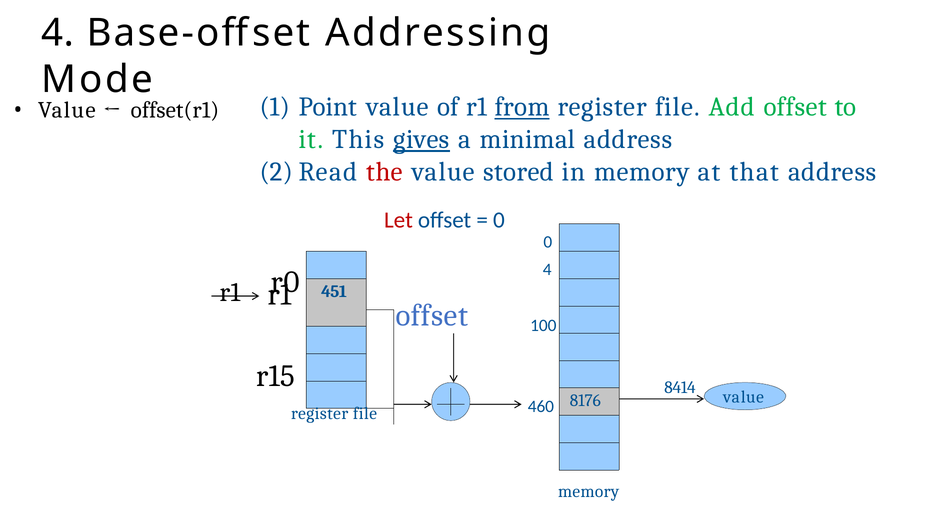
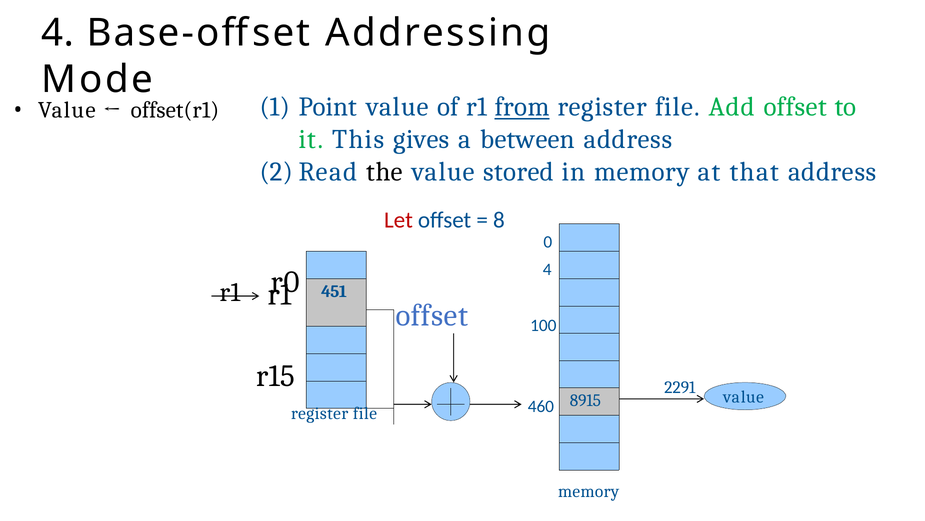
gives underline: present -> none
minimal: minimal -> between
the colour: red -> black
0 at (499, 220): 0 -> 8
8414: 8414 -> 2291
8176: 8176 -> 8915
